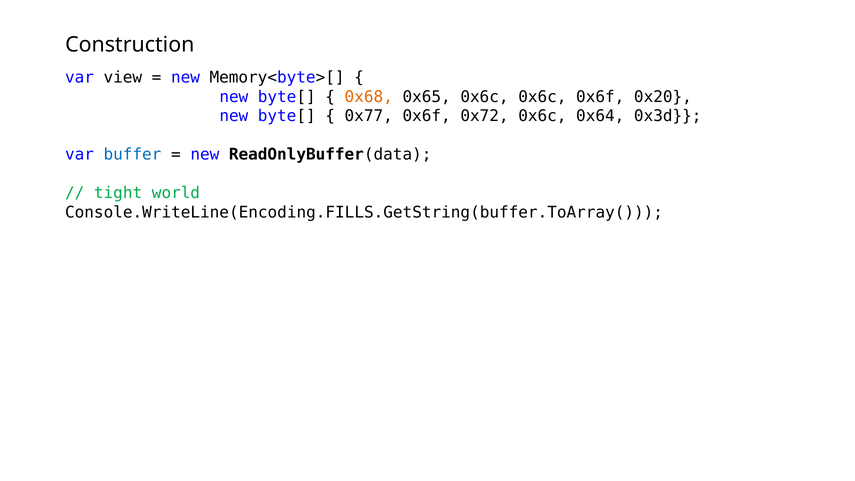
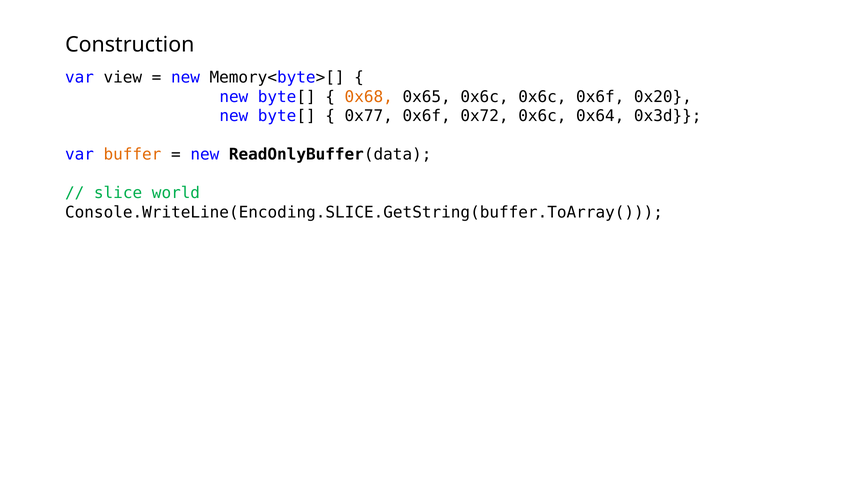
buffer colour: blue -> orange
tight: tight -> slice
Console.WriteLine(Encoding.FILLS.GetString(buffer.ToArray(: Console.WriteLine(Encoding.FILLS.GetString(buffer.ToArray( -> Console.WriteLine(Encoding.SLICE.GetString(buffer.ToArray(
